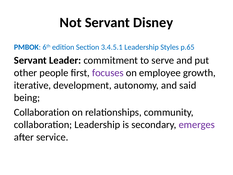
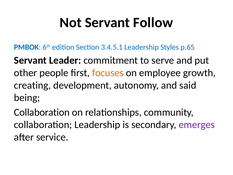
Disney: Disney -> Follow
focuses colour: purple -> orange
iterative: iterative -> creating
